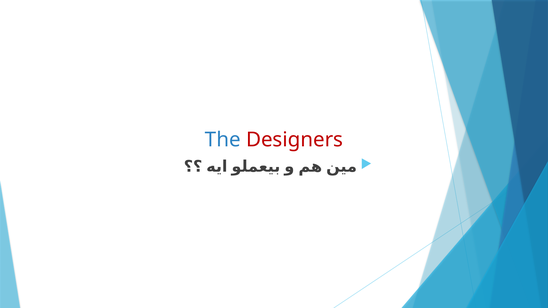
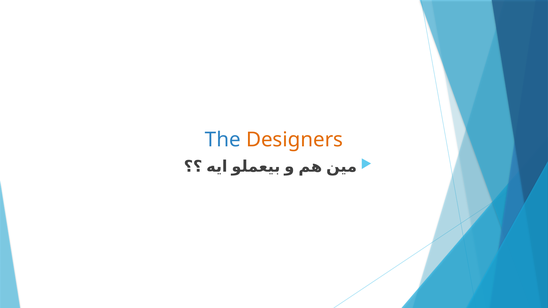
Designers colour: red -> orange
